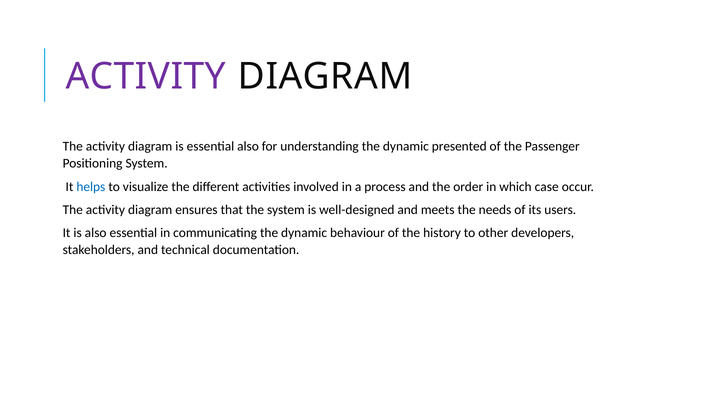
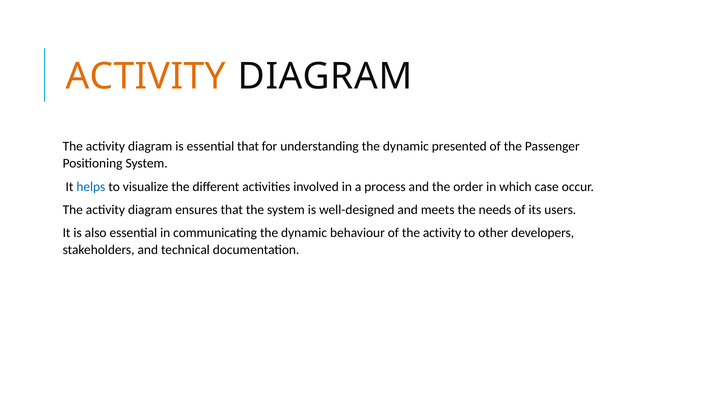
ACTIVITY at (146, 77) colour: purple -> orange
essential also: also -> that
of the history: history -> activity
